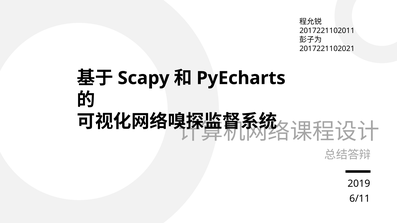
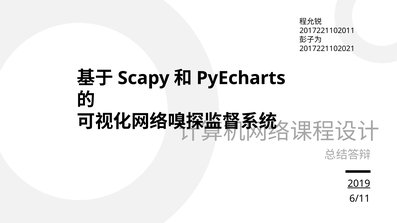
2019 underline: none -> present
